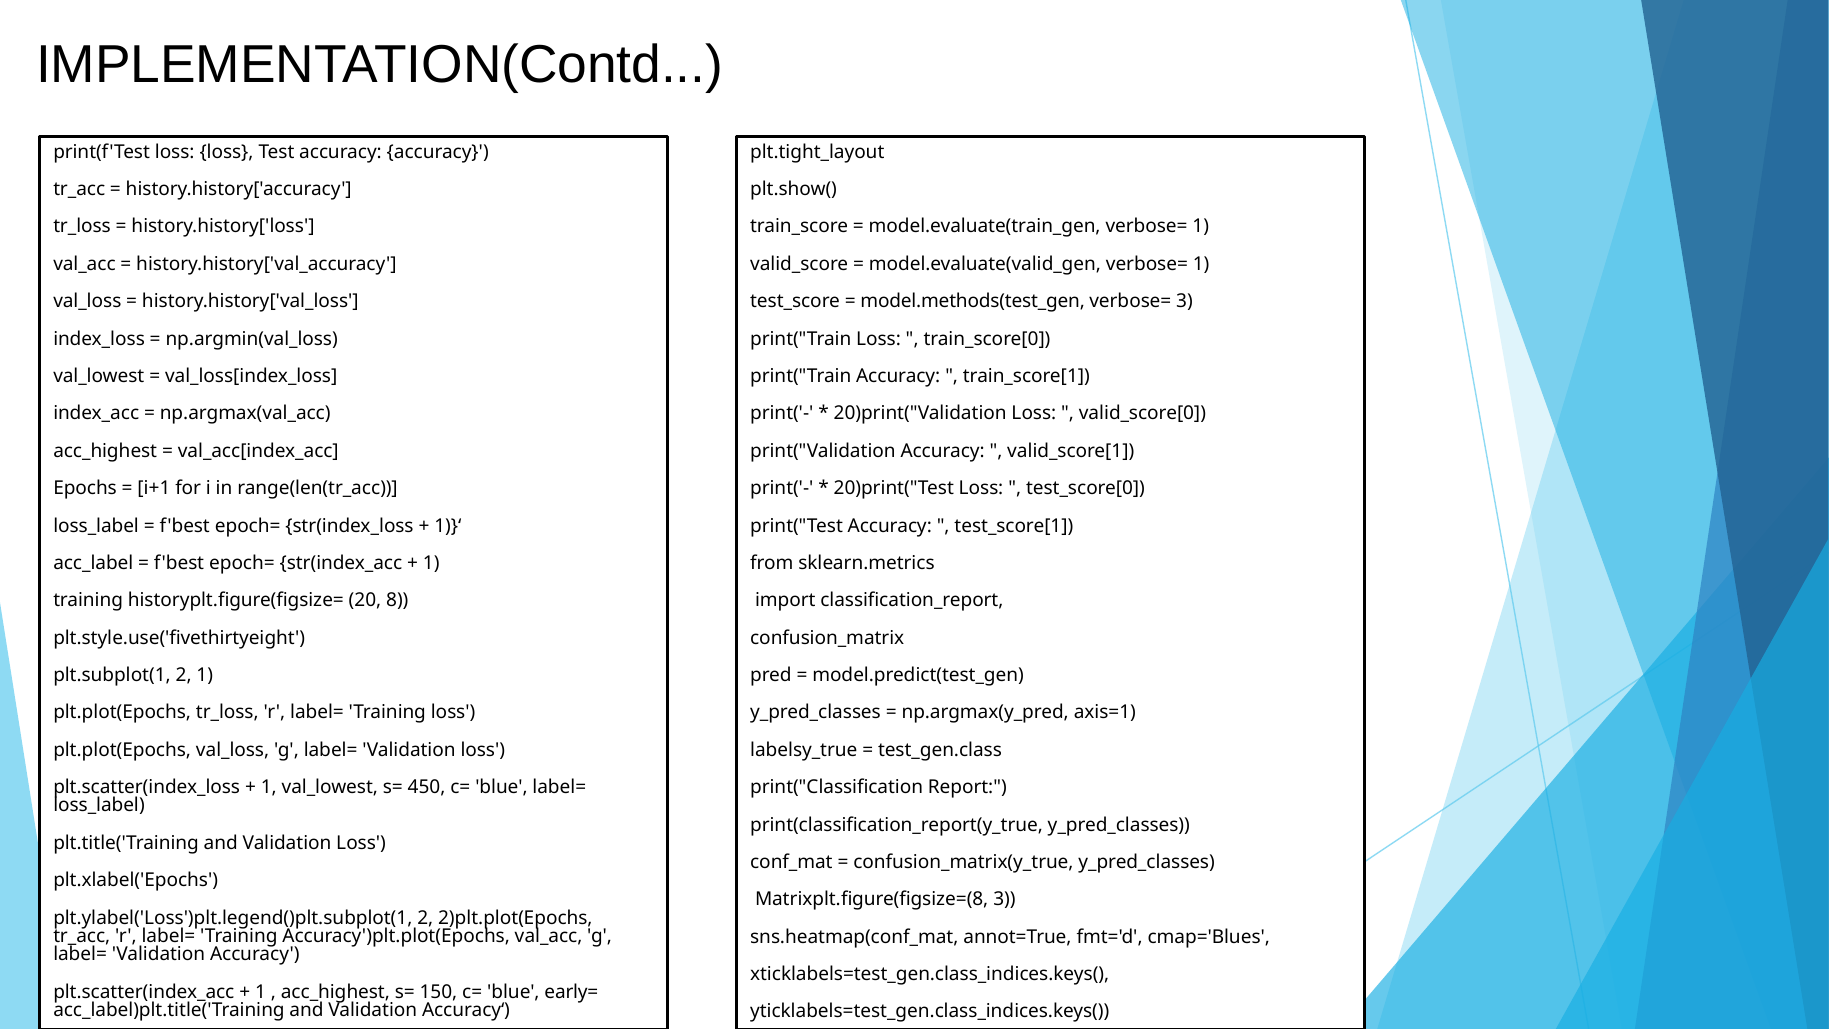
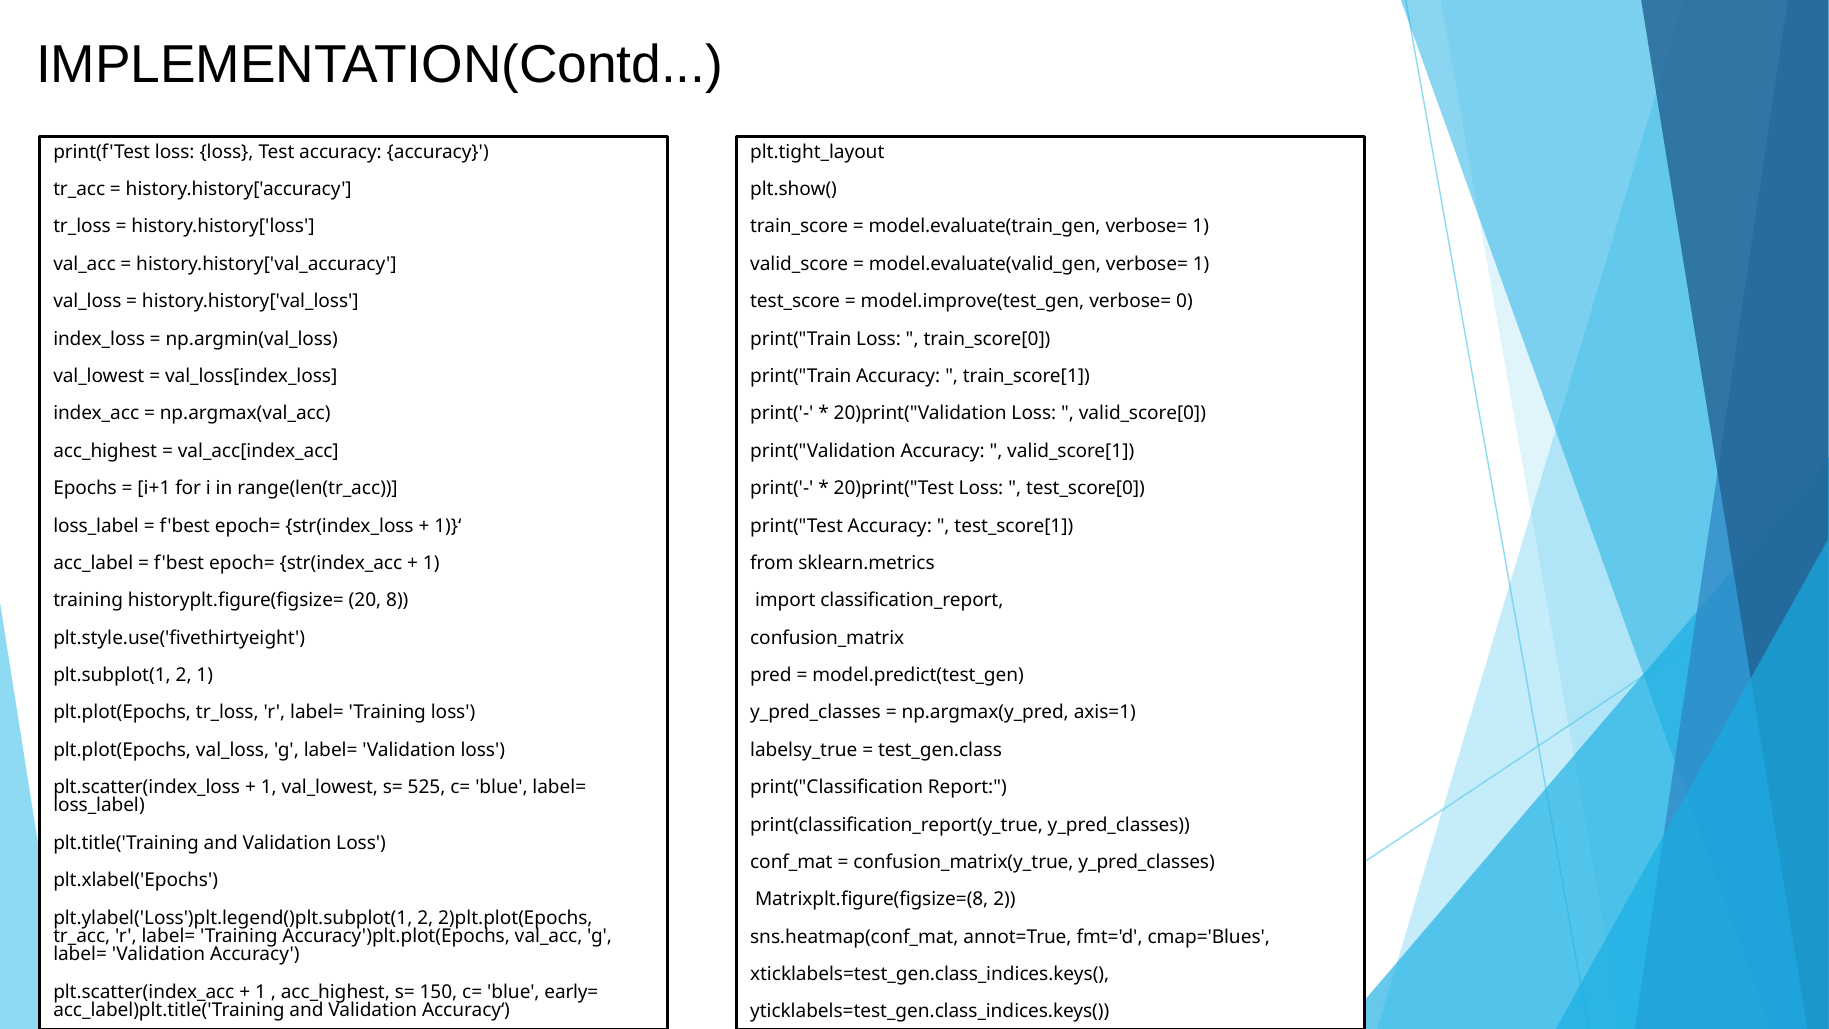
model.methods(test_gen: model.methods(test_gen -> model.improve(test_gen
verbose= 3: 3 -> 0
450: 450 -> 525
Matrixplt.figure(figsize=(8 3: 3 -> 2
